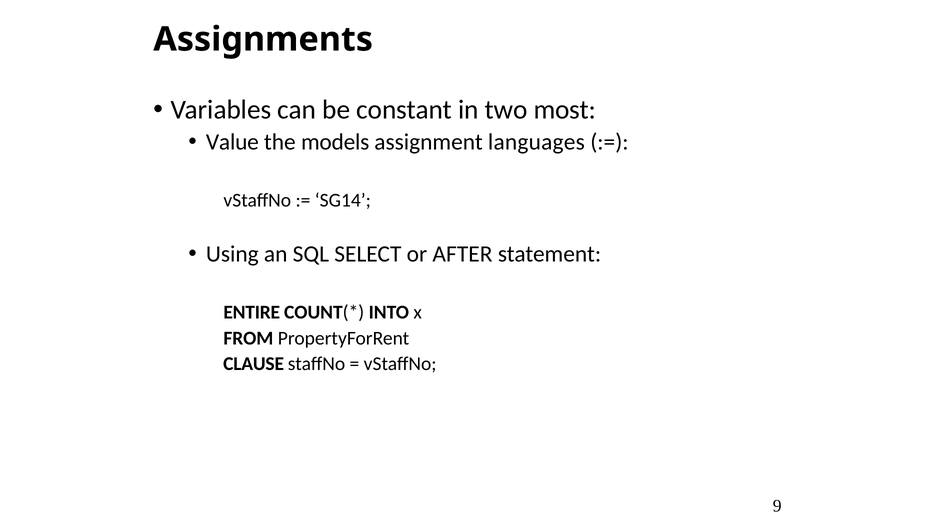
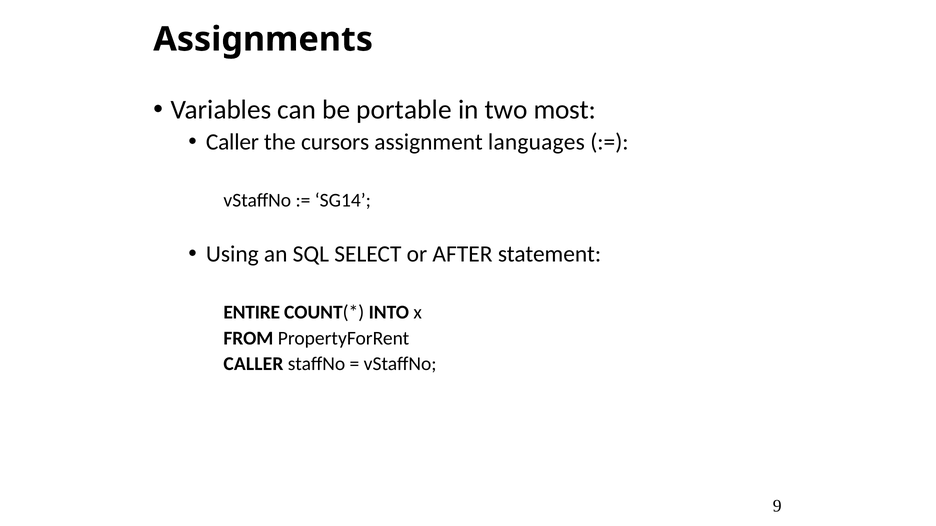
constant: constant -> portable
Value at (232, 142): Value -> Caller
models: models -> cursors
CLAUSE at (254, 364): CLAUSE -> CALLER
